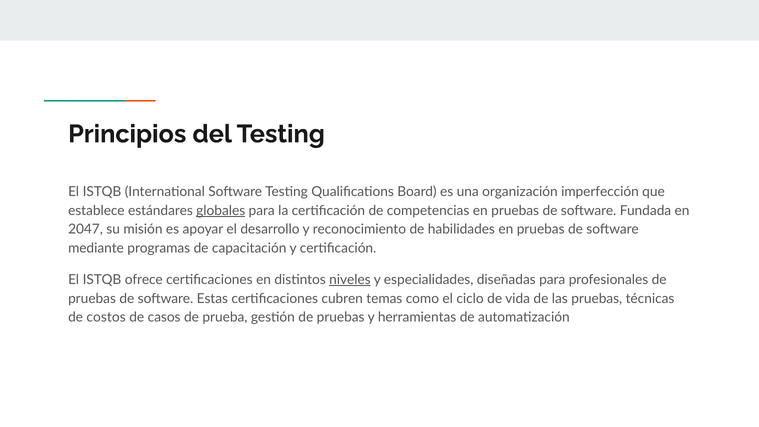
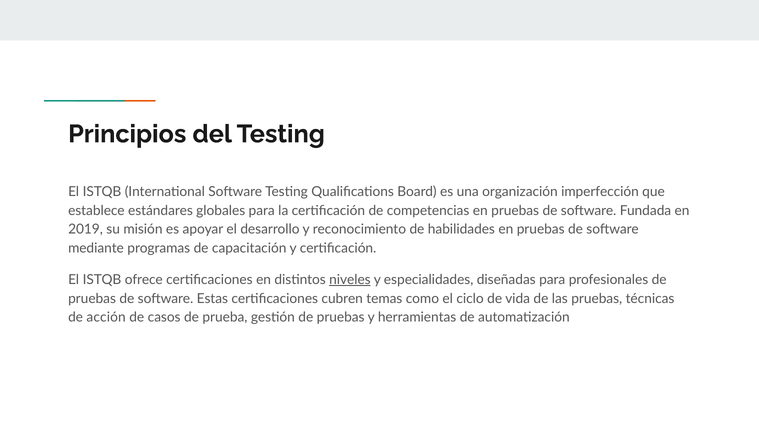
globales underline: present -> none
2047: 2047 -> 2019
costos: costos -> acción
